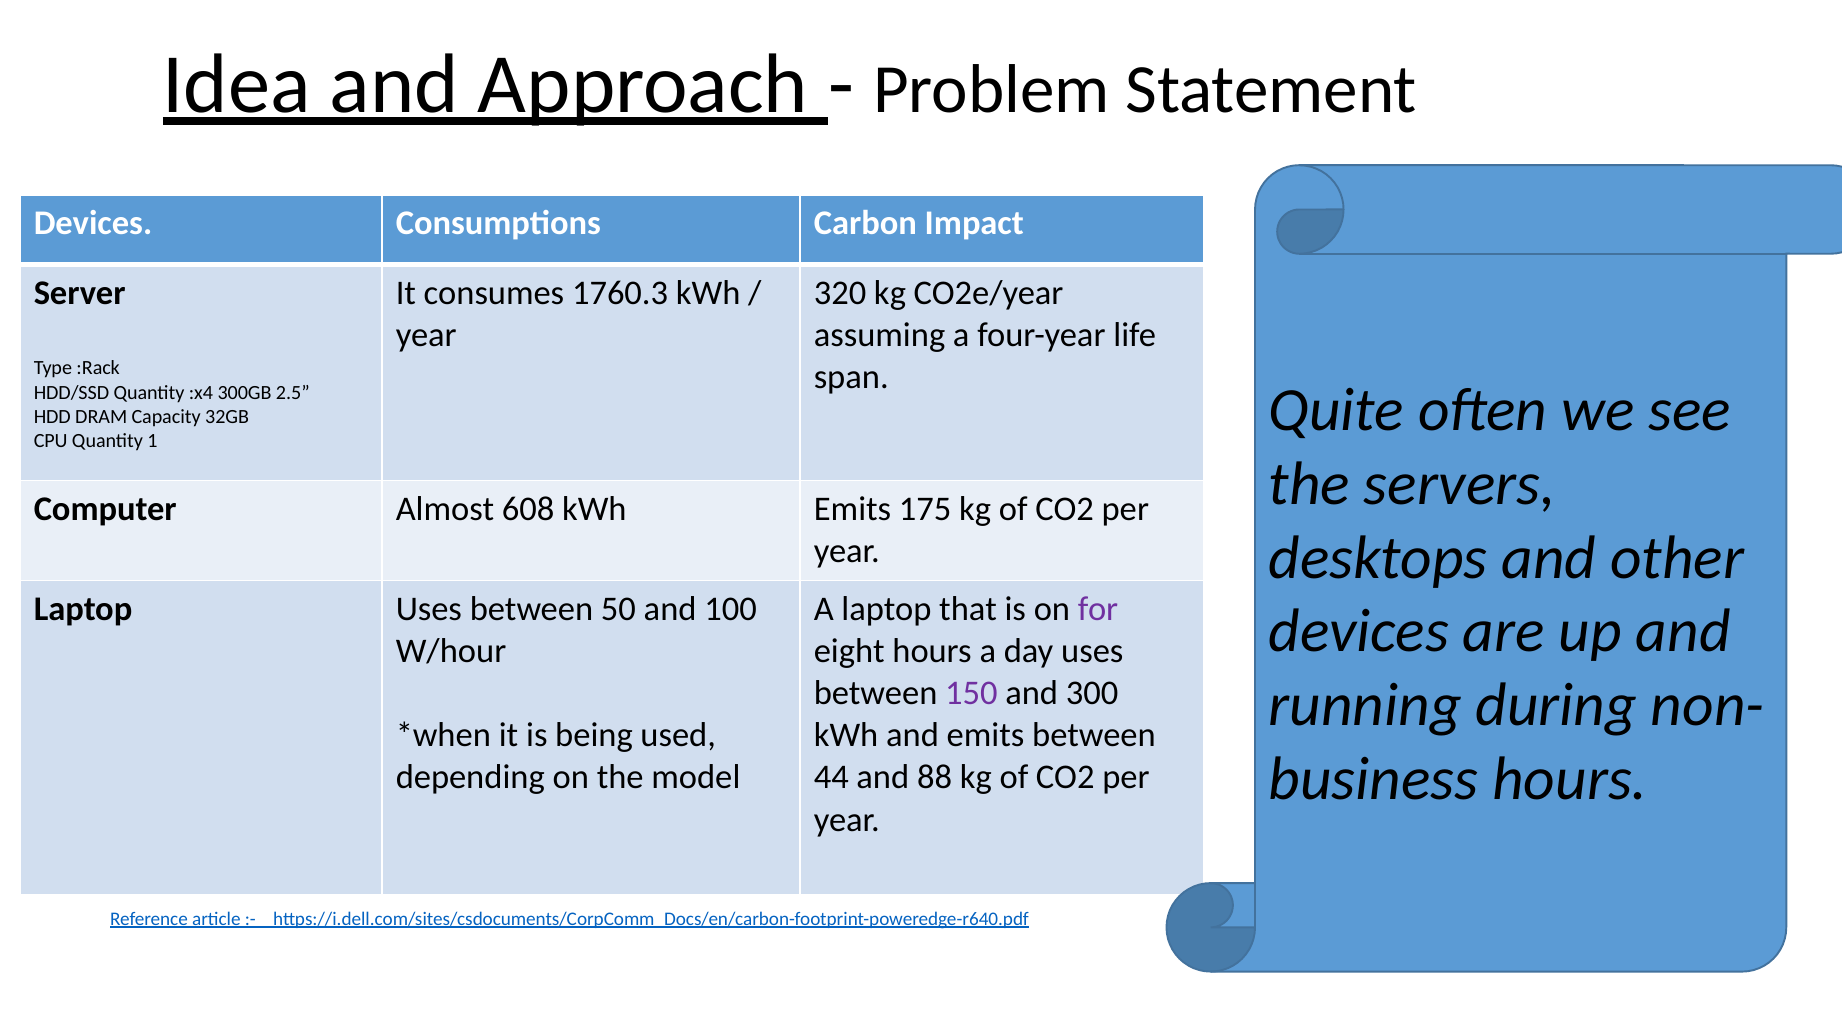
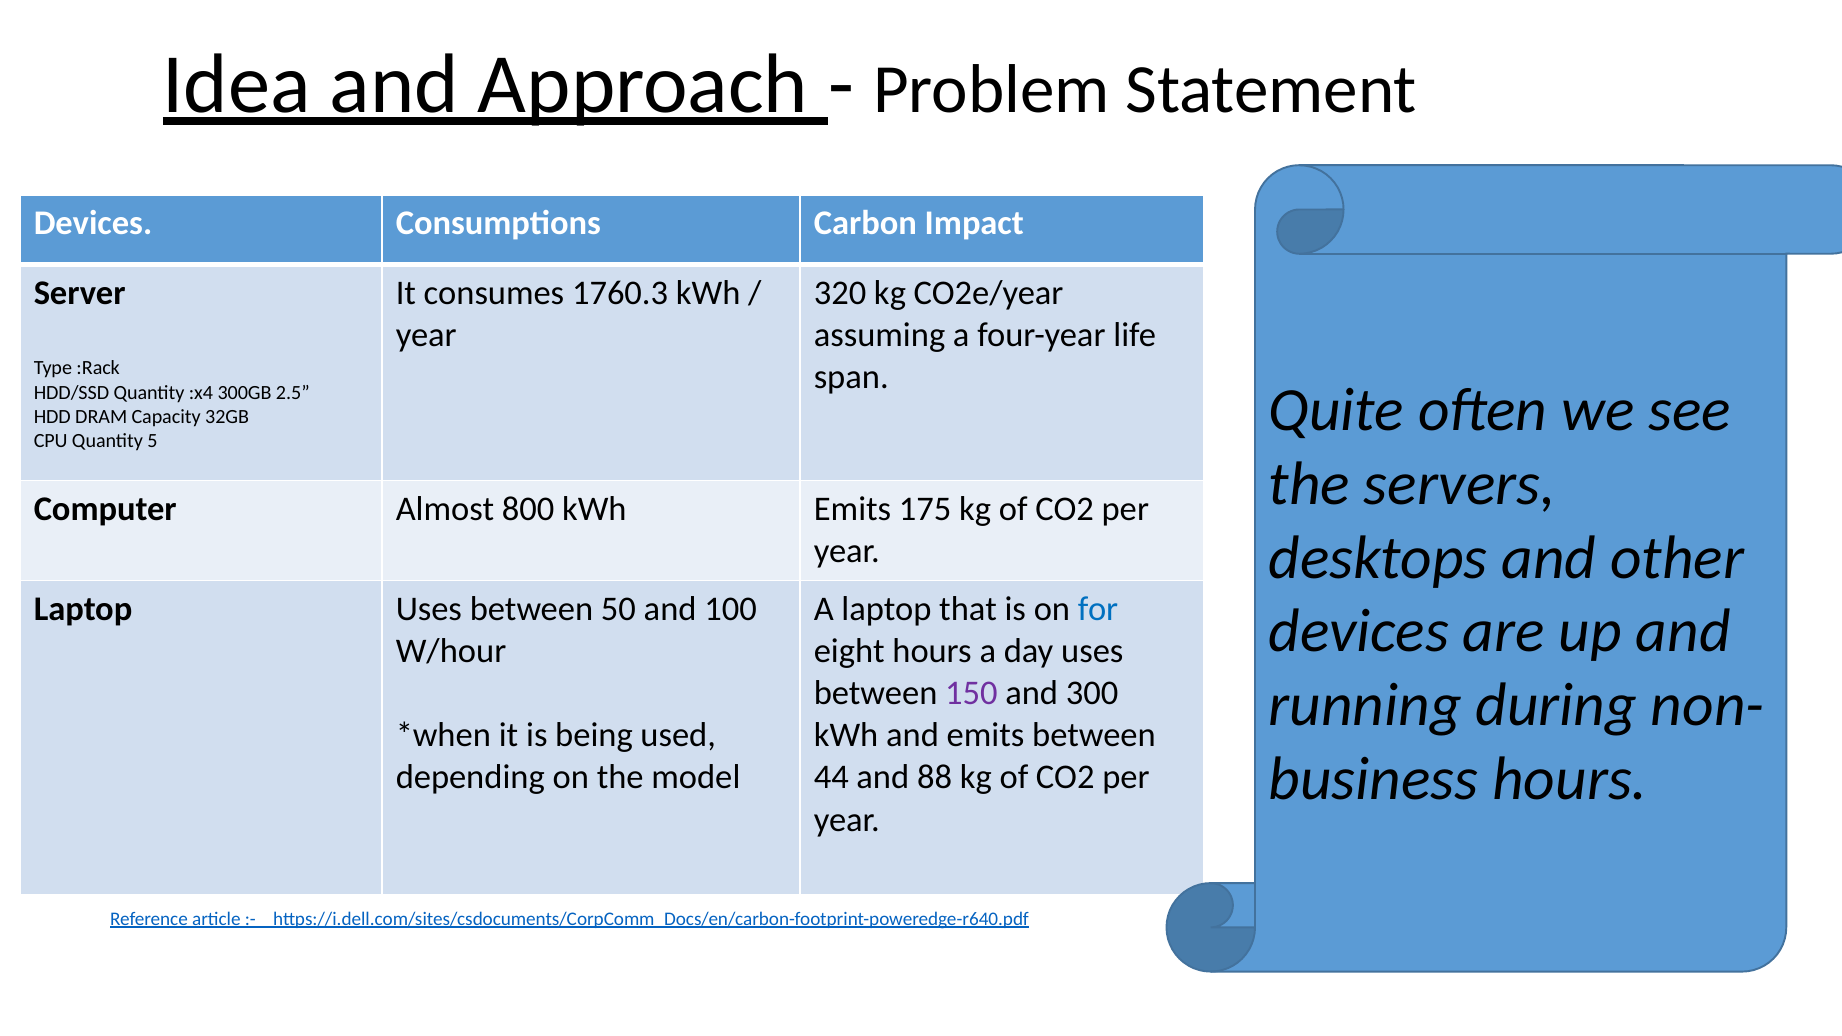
1: 1 -> 5
608: 608 -> 800
for colour: purple -> blue
